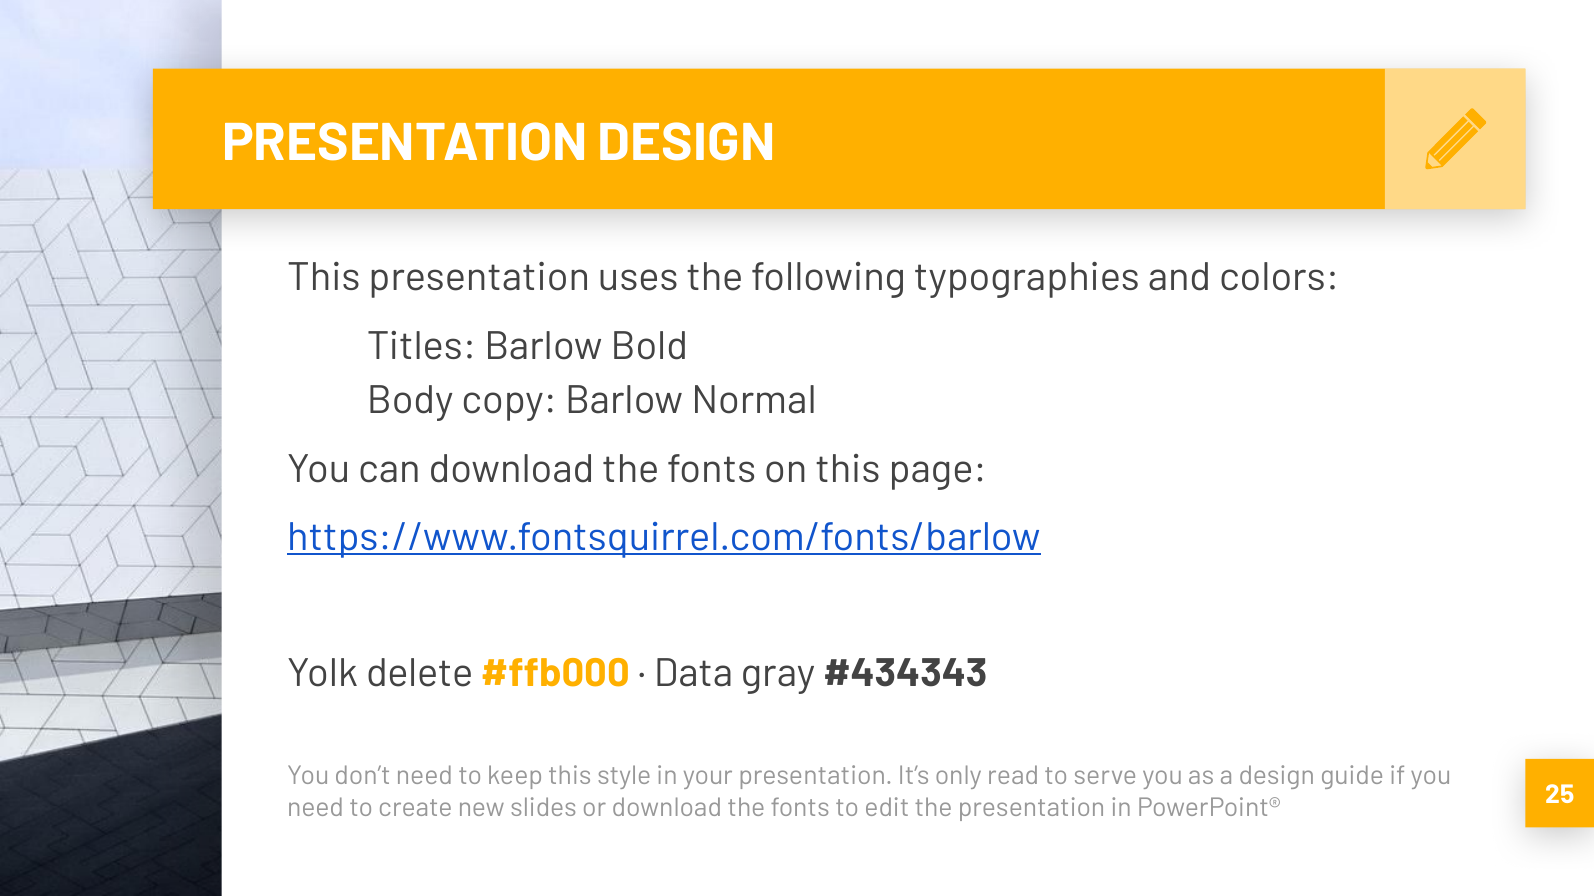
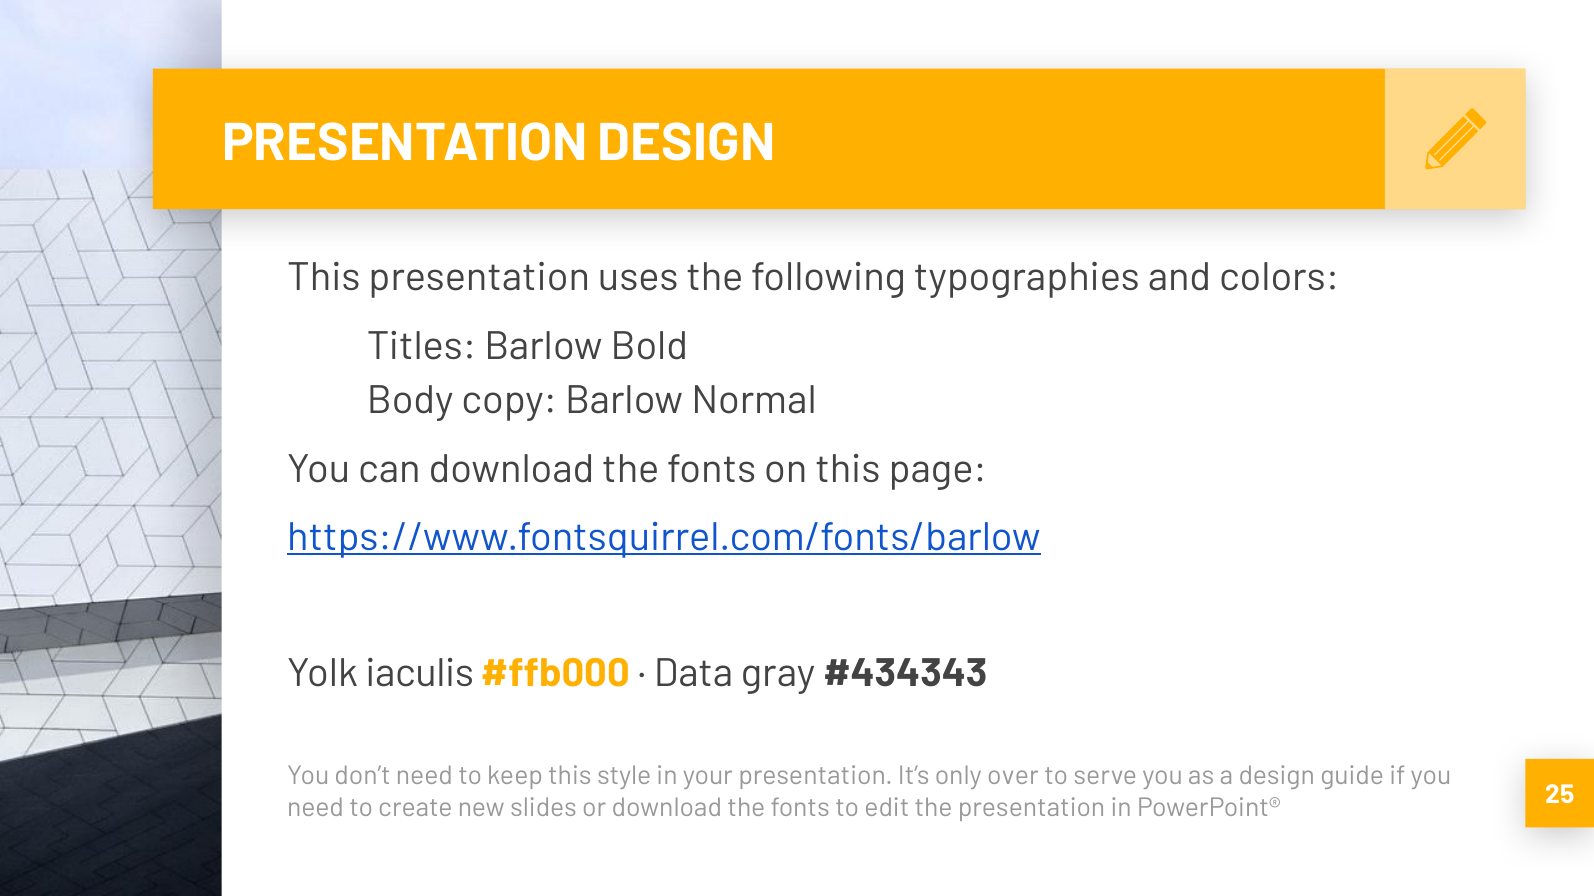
delete: delete -> iaculis
read: read -> over
